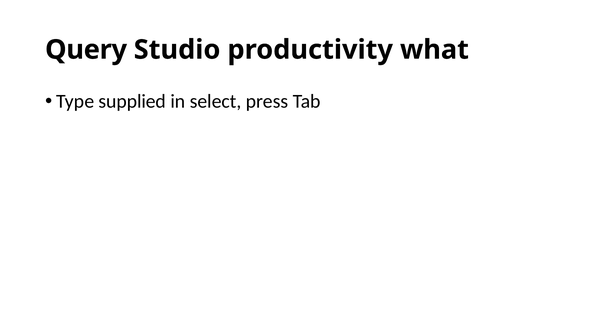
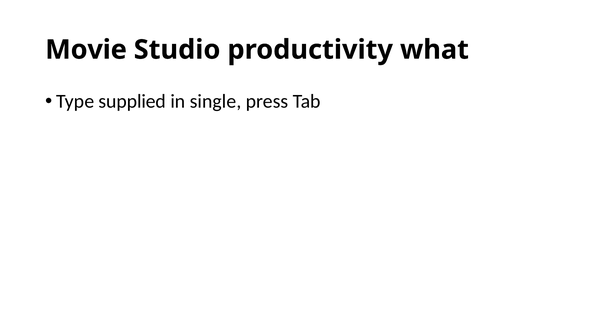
Query: Query -> Movie
select: select -> single
